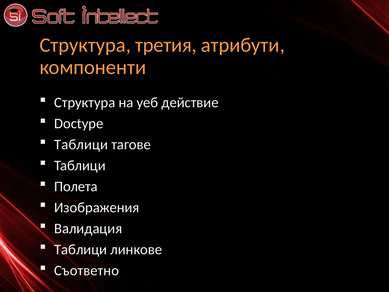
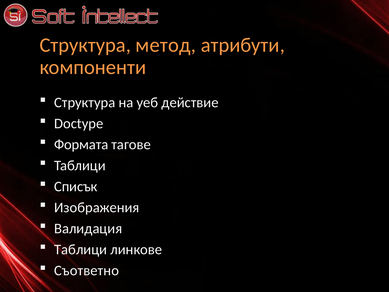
третия: третия -> метод
Таблици at (81, 144): Таблици -> Формата
Полета: Полета -> Списък
